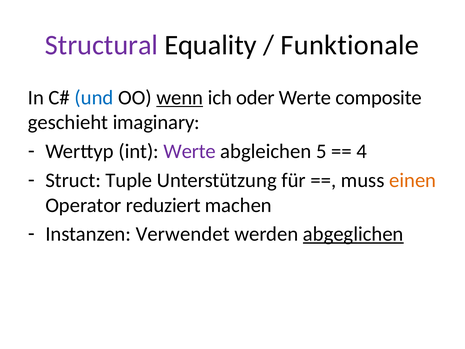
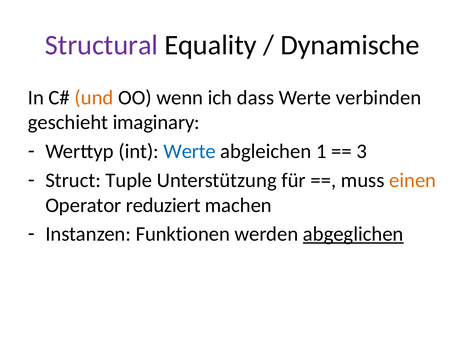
Funktionale: Funktionale -> Dynamische
und colour: blue -> orange
wenn underline: present -> none
oder: oder -> dass
composite: composite -> verbinden
Werte at (190, 151) colour: purple -> blue
5: 5 -> 1
4: 4 -> 3
Verwendet: Verwendet -> Funktionen
